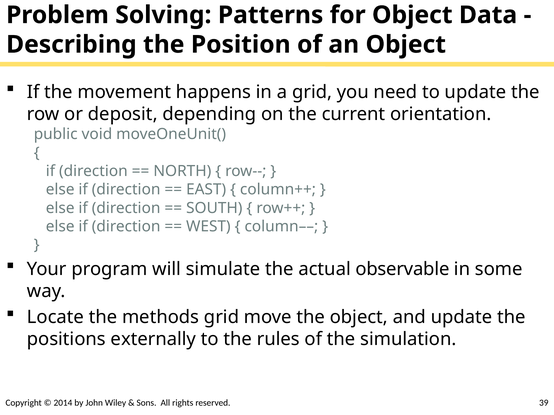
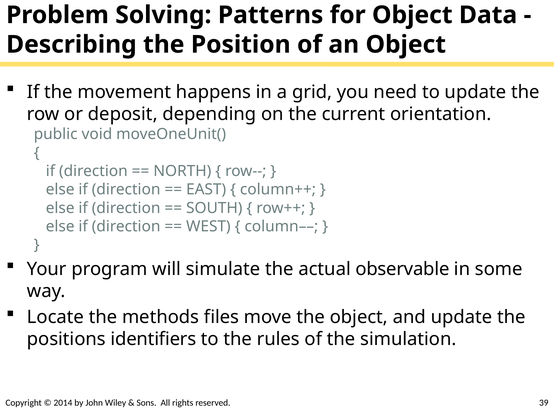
methods grid: grid -> files
externally: externally -> identifiers
